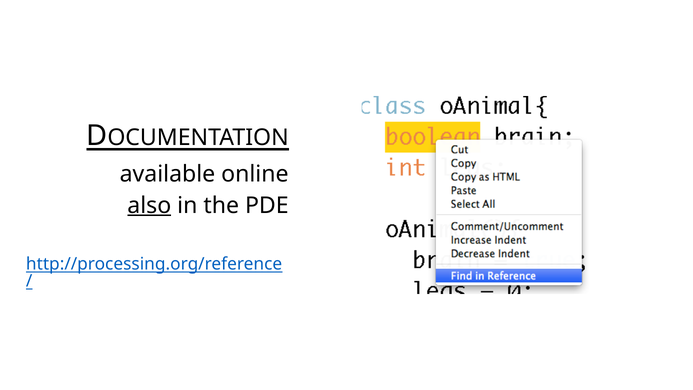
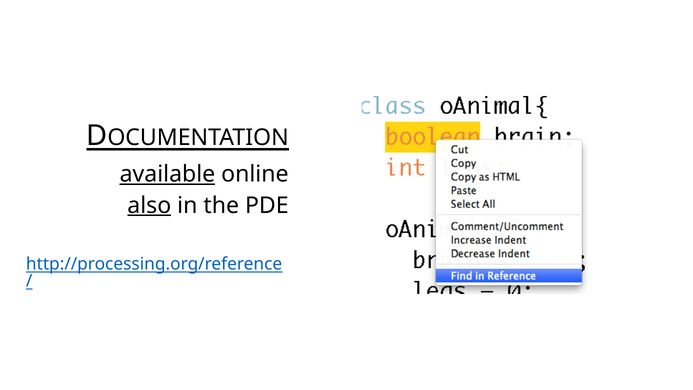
available underline: none -> present
